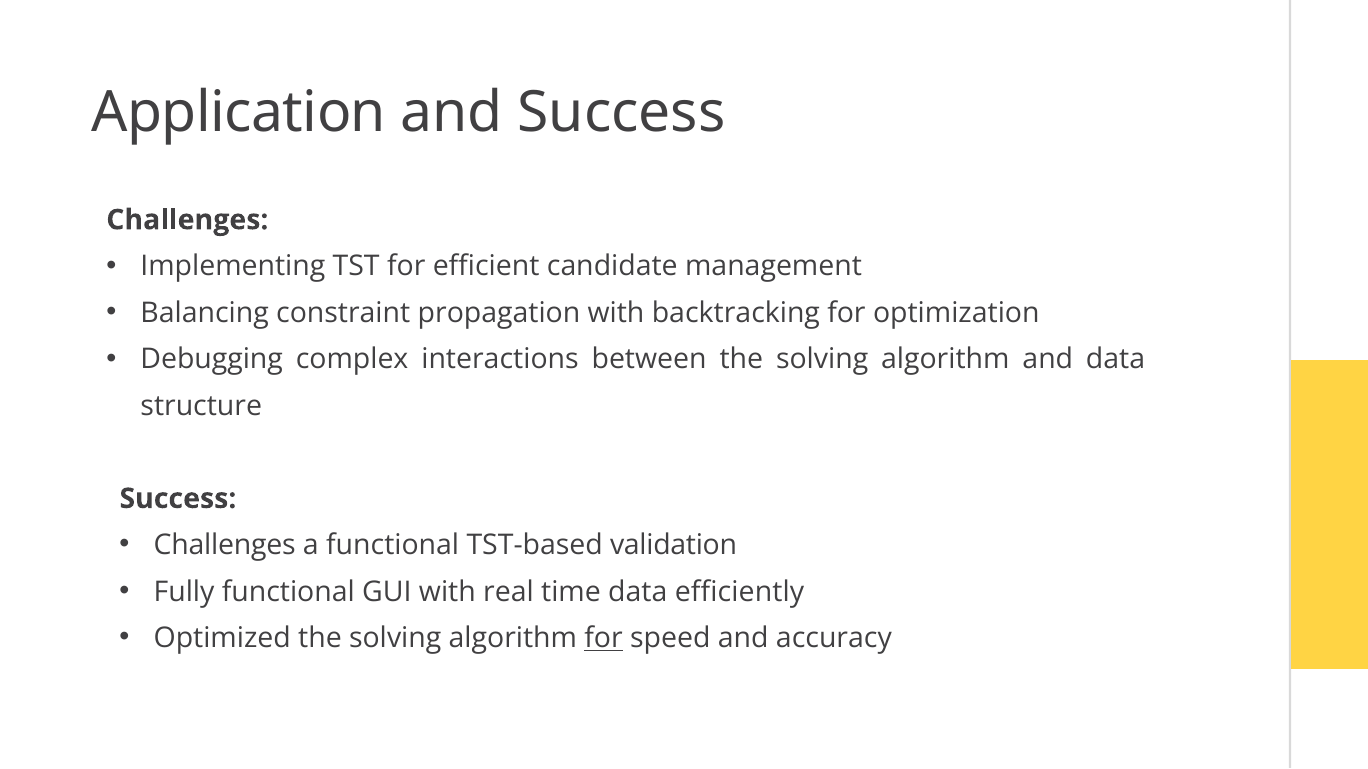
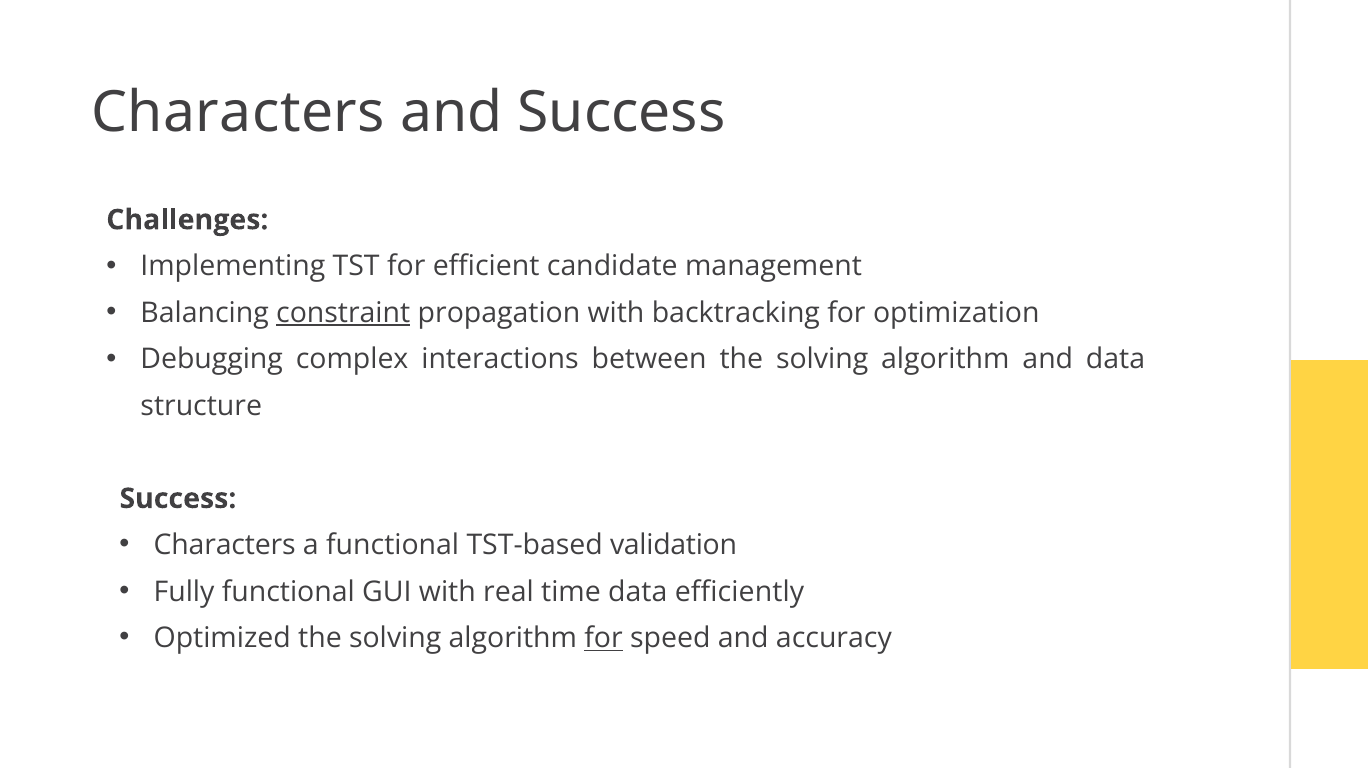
Application at (239, 113): Application -> Characters
constraint underline: none -> present
Challenges at (225, 545): Challenges -> Characters
